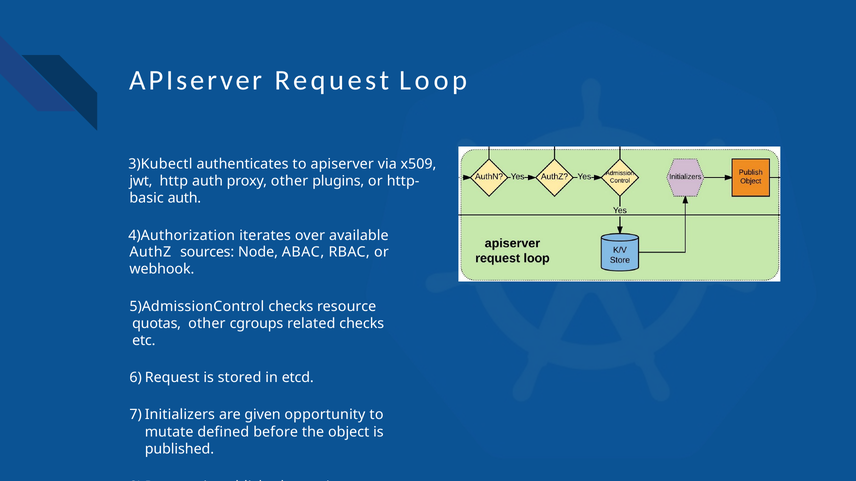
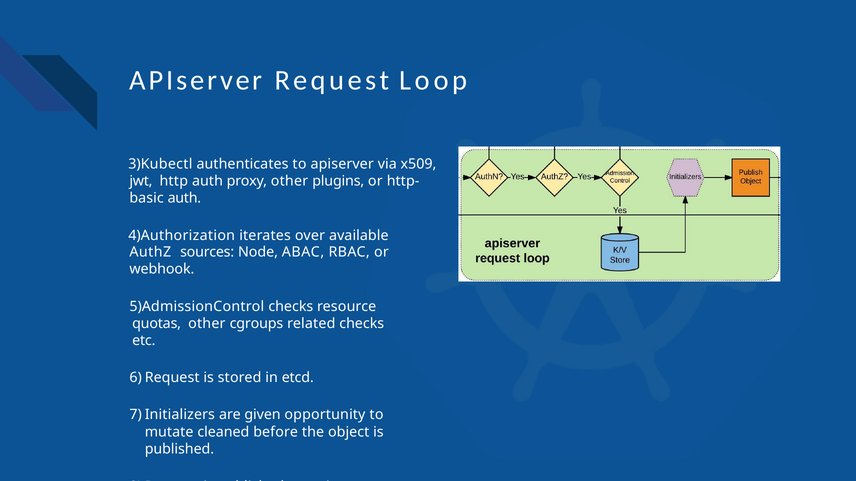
defined: defined -> cleaned
